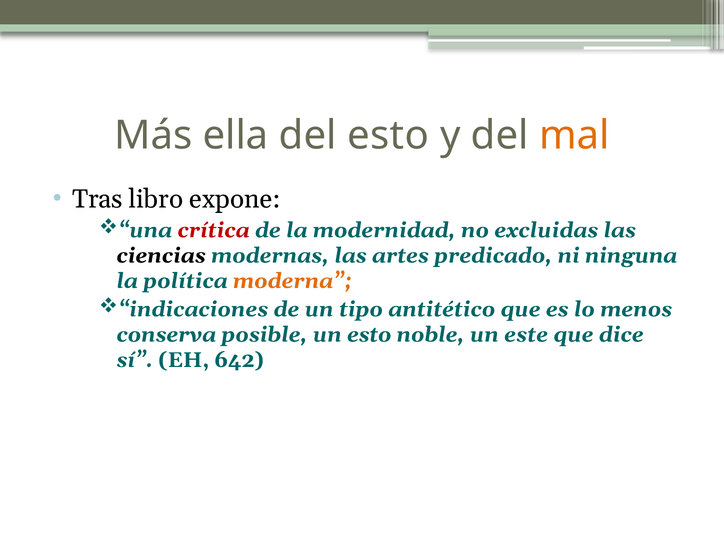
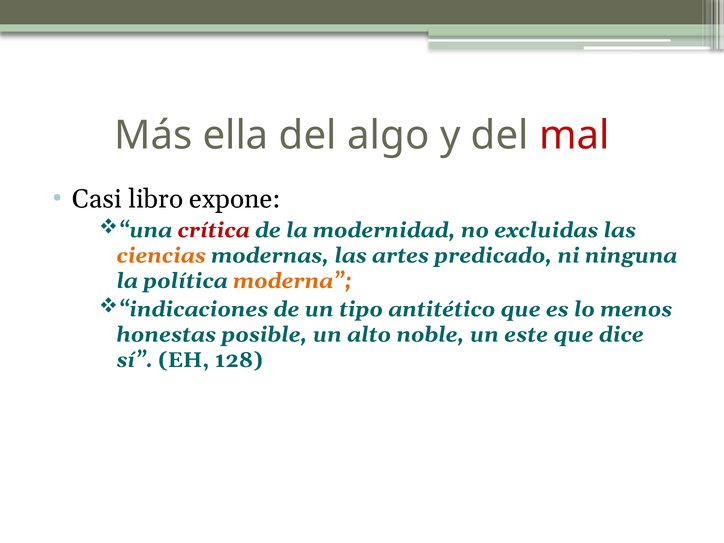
del esto: esto -> algo
mal colour: orange -> red
Tras: Tras -> Casi
ciencias colour: black -> orange
conserva: conserva -> honestas
un esto: esto -> alto
642: 642 -> 128
